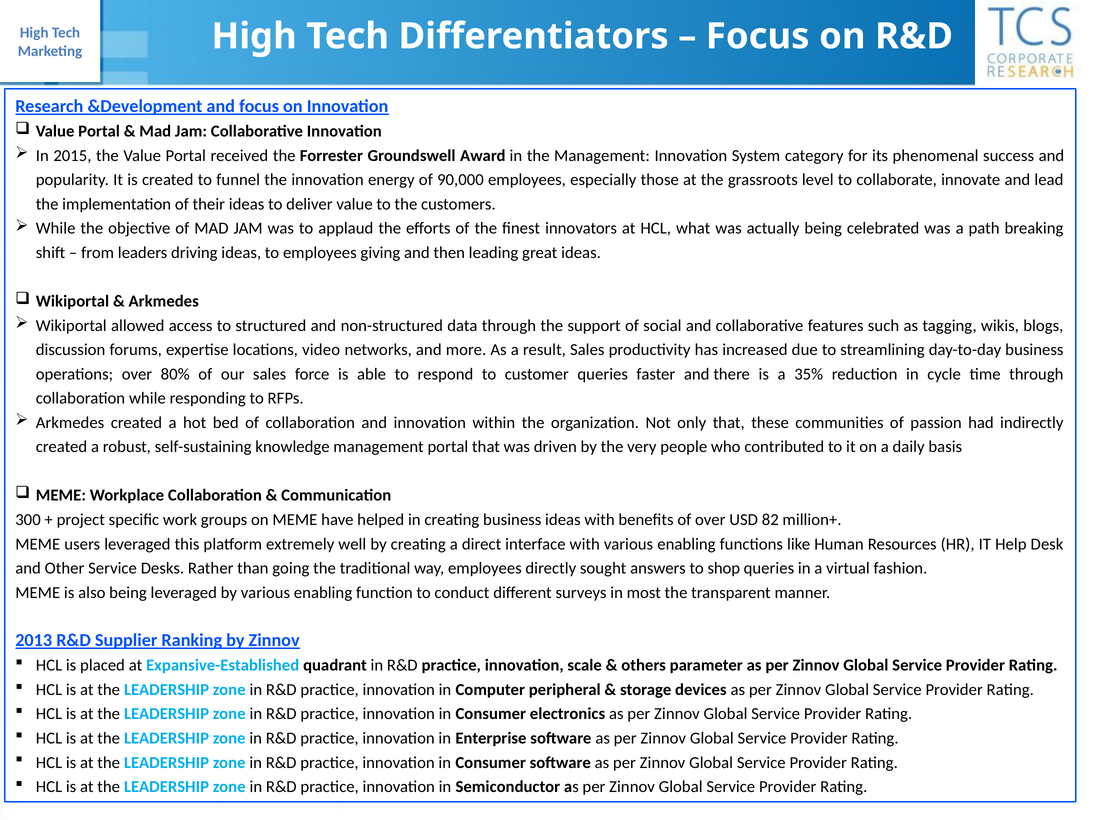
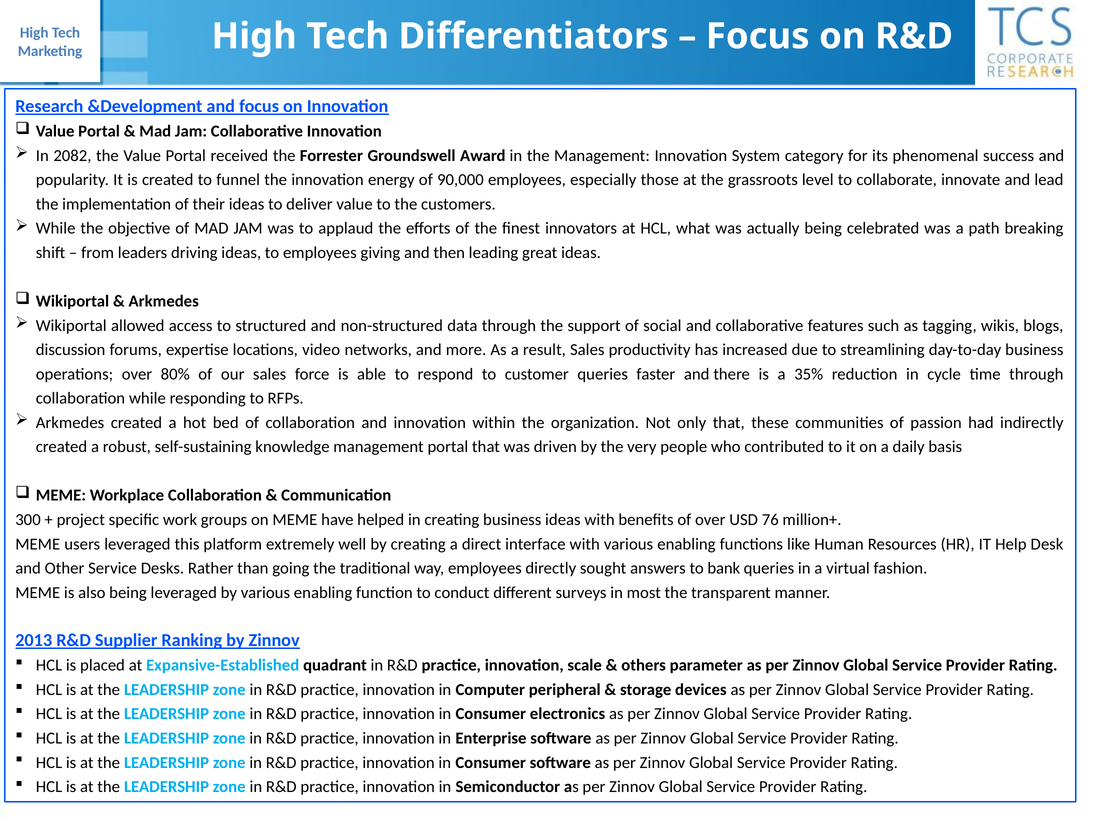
2015: 2015 -> 2082
82: 82 -> 76
shop: shop -> bank
